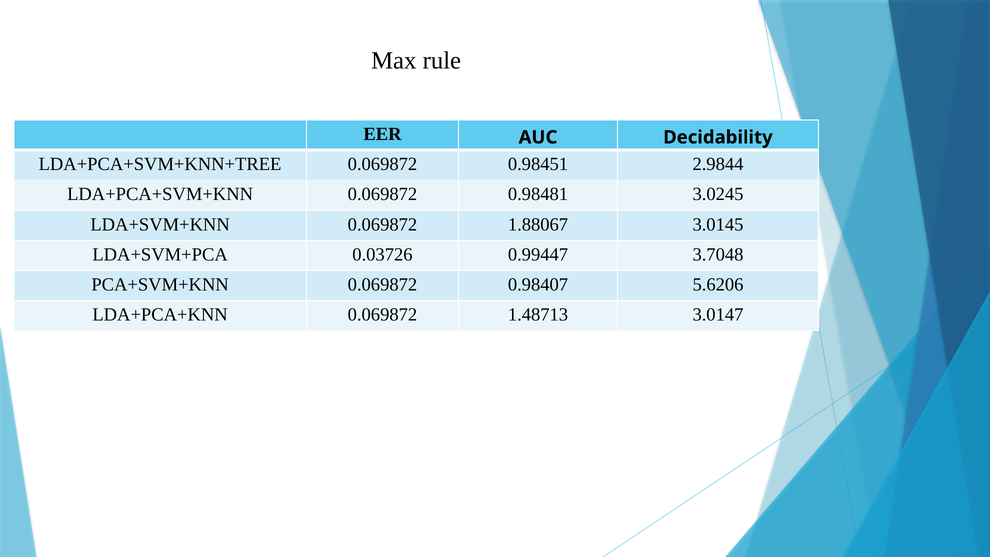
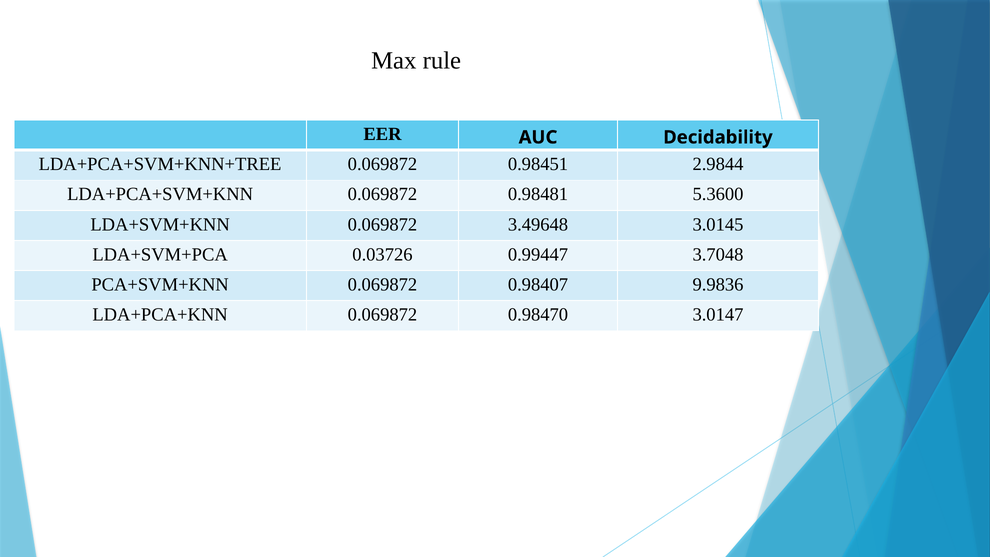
3.0245: 3.0245 -> 5.3600
1.88067: 1.88067 -> 3.49648
5.6206: 5.6206 -> 9.9836
1.48713: 1.48713 -> 0.98470
